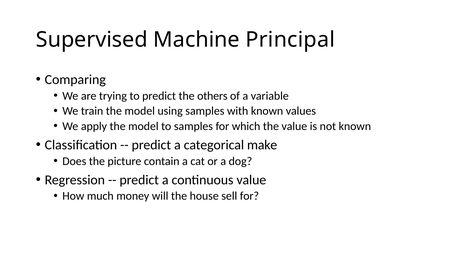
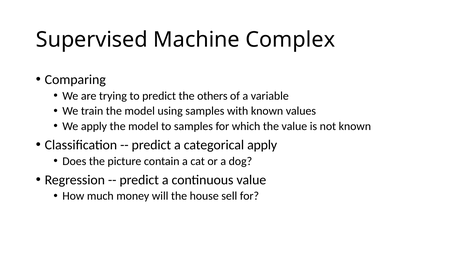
Principal: Principal -> Complex
categorical make: make -> apply
